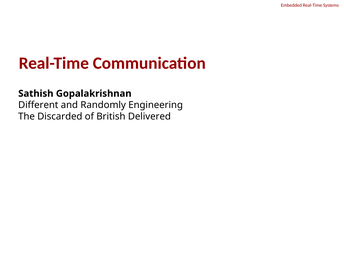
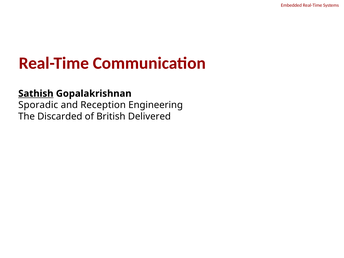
Sathish underline: none -> present
Different: Different -> Sporadic
Randomly: Randomly -> Reception
